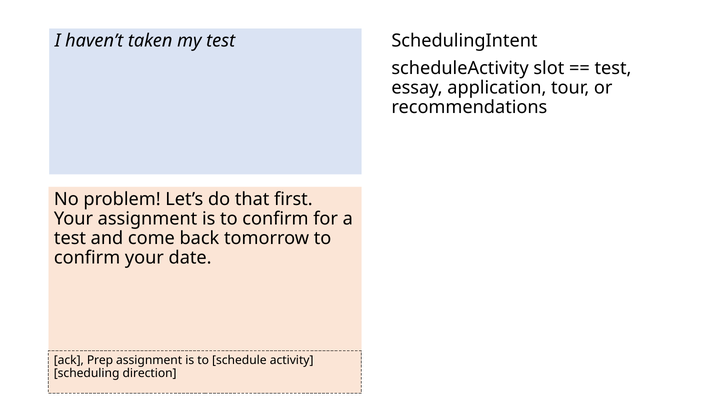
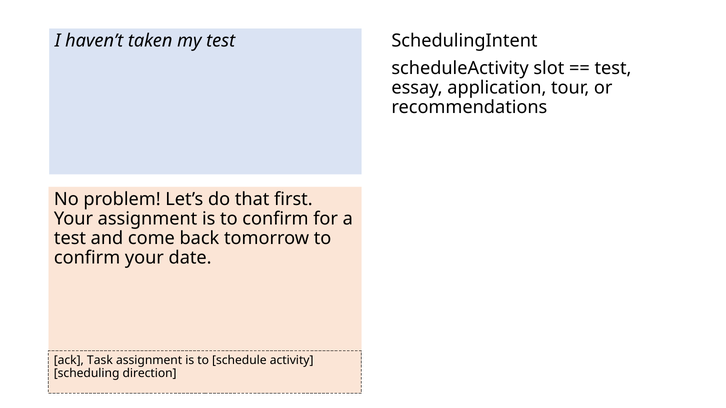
Prep: Prep -> Task
